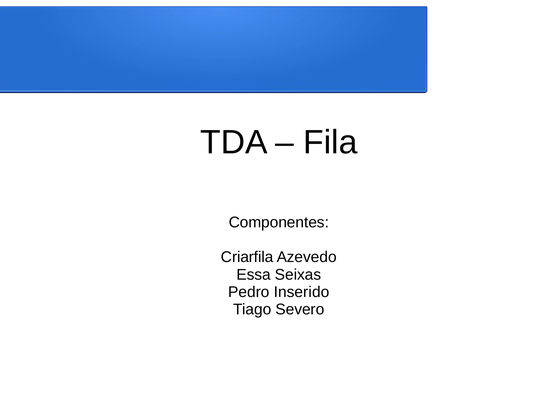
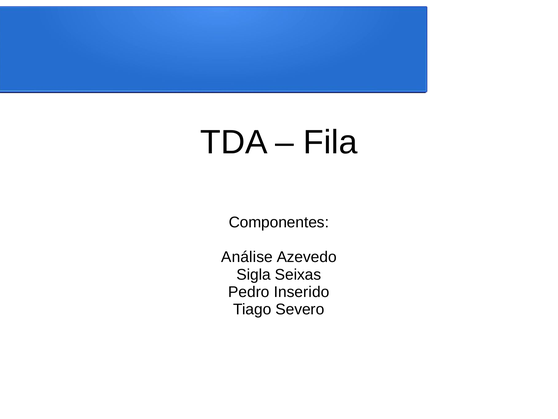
Criarfila: Criarfila -> Análise
Essa: Essa -> Sigla
